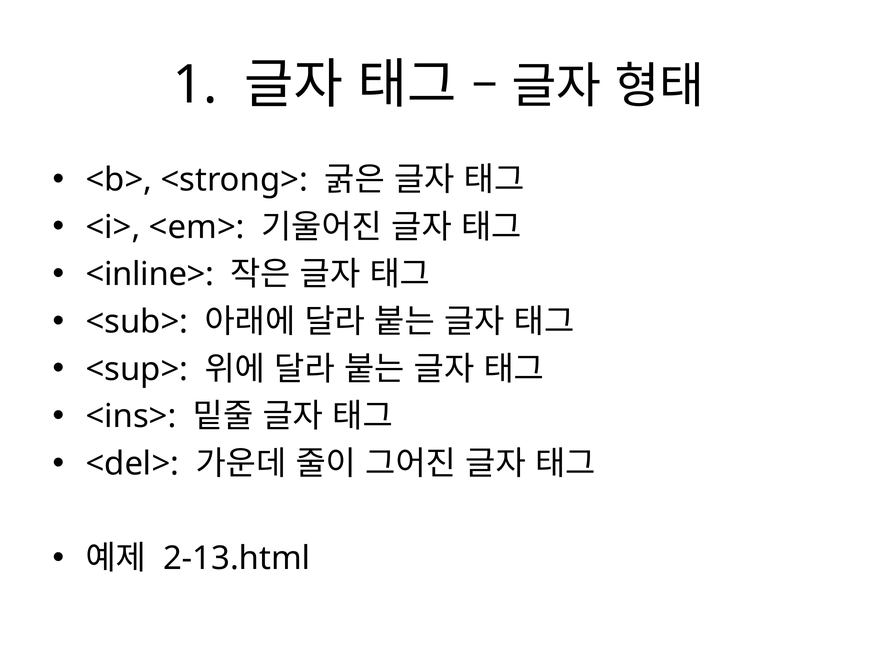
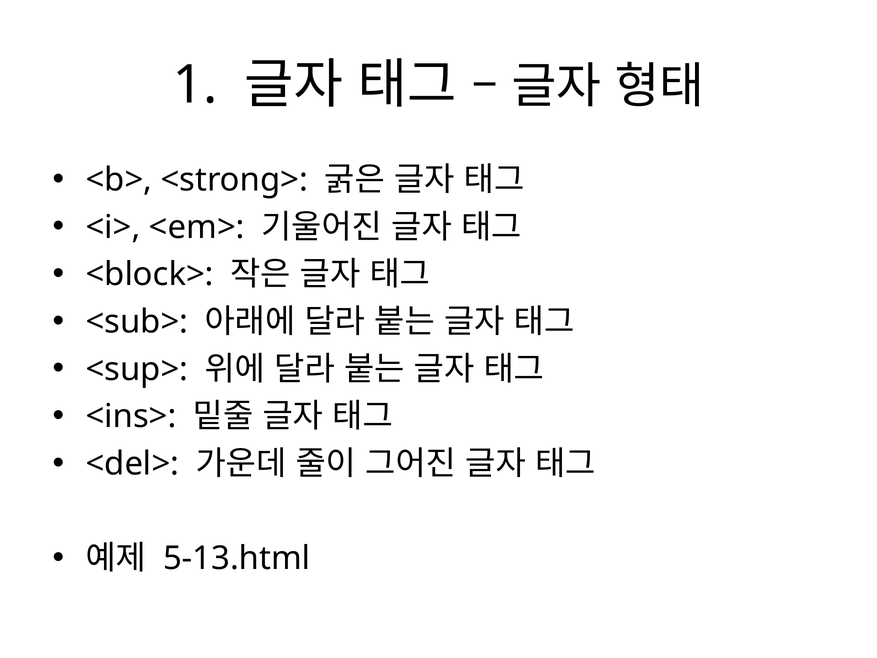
<inline>: <inline> -> <block>
2-13.html: 2-13.html -> 5-13.html
